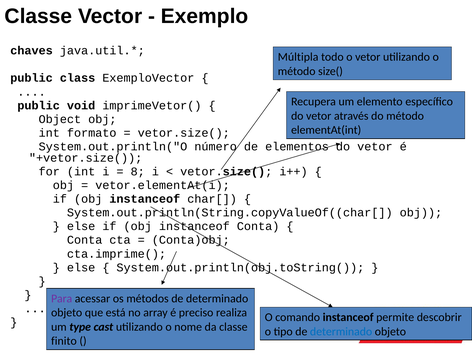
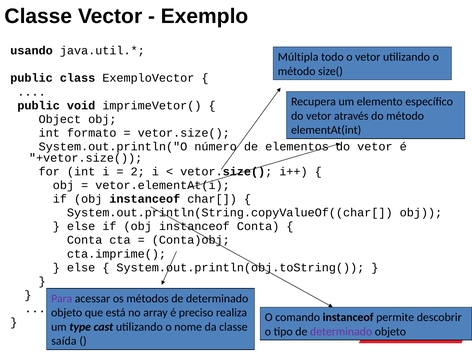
chaves: chaves -> usando
8: 8 -> 2
determinado at (341, 332) colour: blue -> purple
finito: finito -> saída
